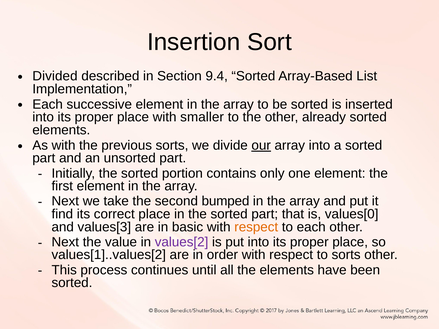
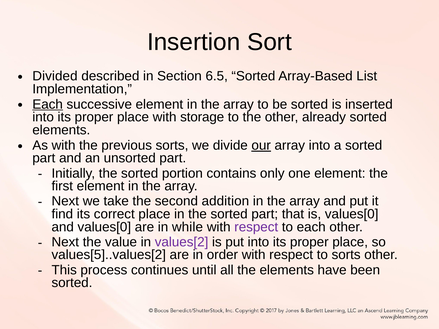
9.4: 9.4 -> 6.5
Each at (48, 104) underline: none -> present
smaller: smaller -> storage
bumped: bumped -> addition
and values[3: values[3 -> values[0
basic: basic -> while
respect at (256, 227) colour: orange -> purple
values[1]..values[2: values[1]..values[2 -> values[5]..values[2
